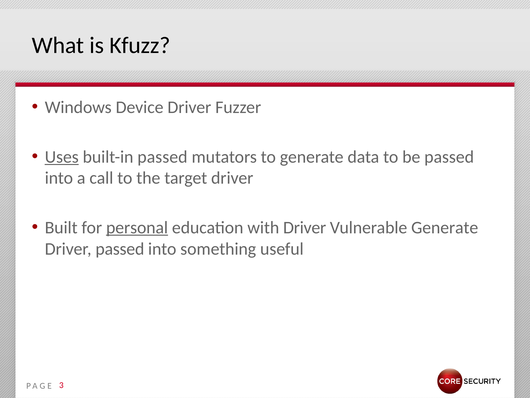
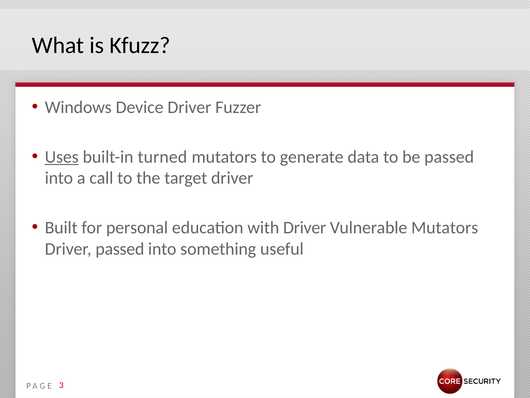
built-in passed: passed -> turned
personal underline: present -> none
Vulnerable Generate: Generate -> Mutators
